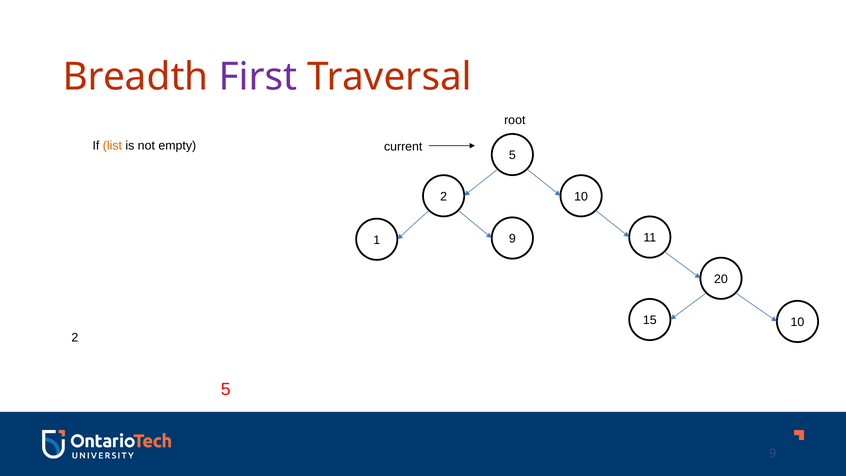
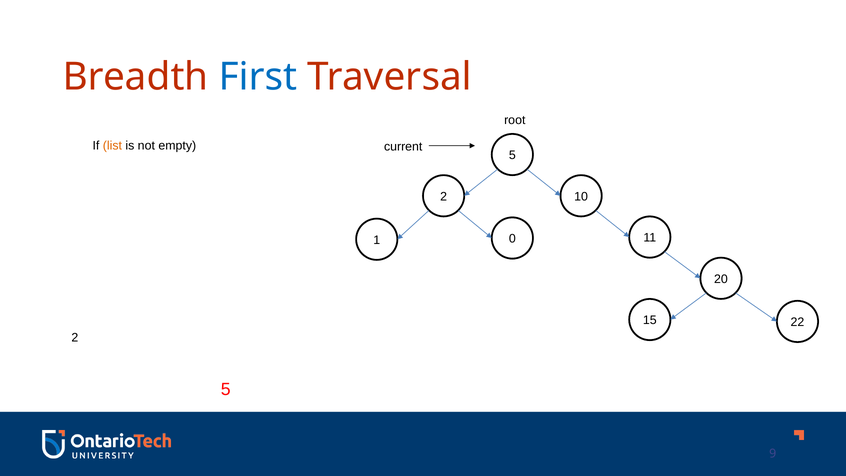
First colour: purple -> blue
1 9: 9 -> 0
15 10: 10 -> 22
